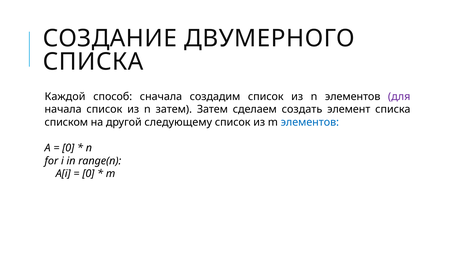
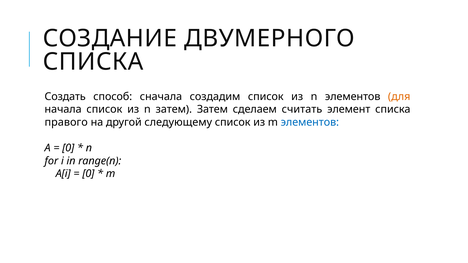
Каждой: Каждой -> Создать
для colour: purple -> orange
создать: создать -> считать
списком: списком -> правого
